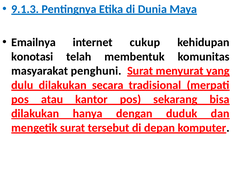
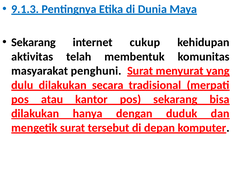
Emailnya at (34, 42): Emailnya -> Sekarang
konotasi: konotasi -> aktivitas
